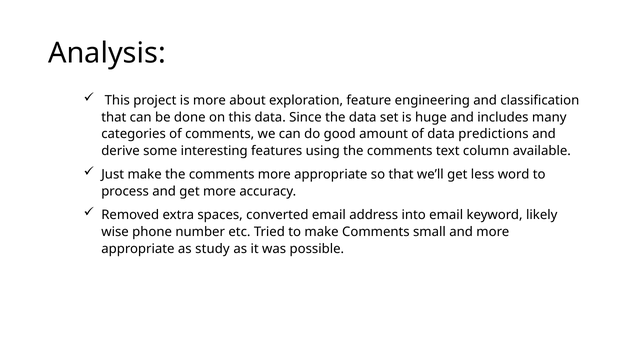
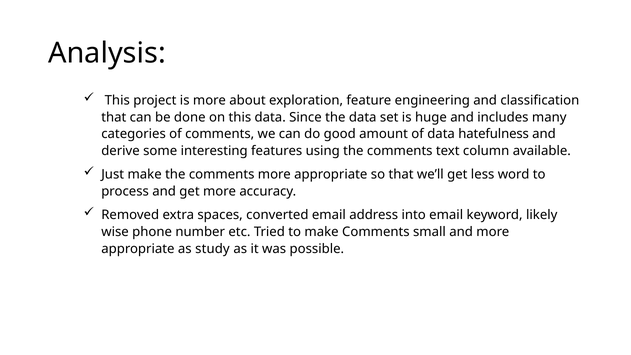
predictions: predictions -> hatefulness
